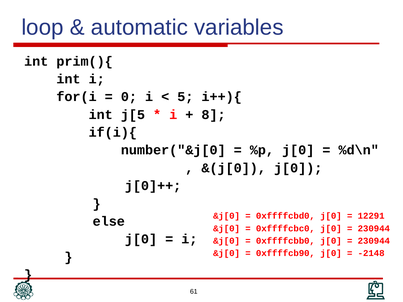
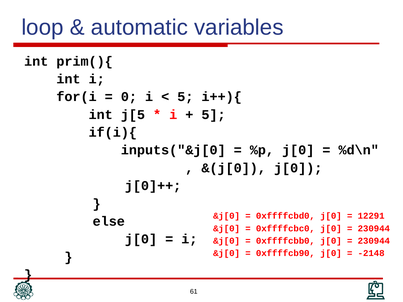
8 at (214, 115): 8 -> 5
number("&j[0: number("&j[0 -> inputs("&j[0
